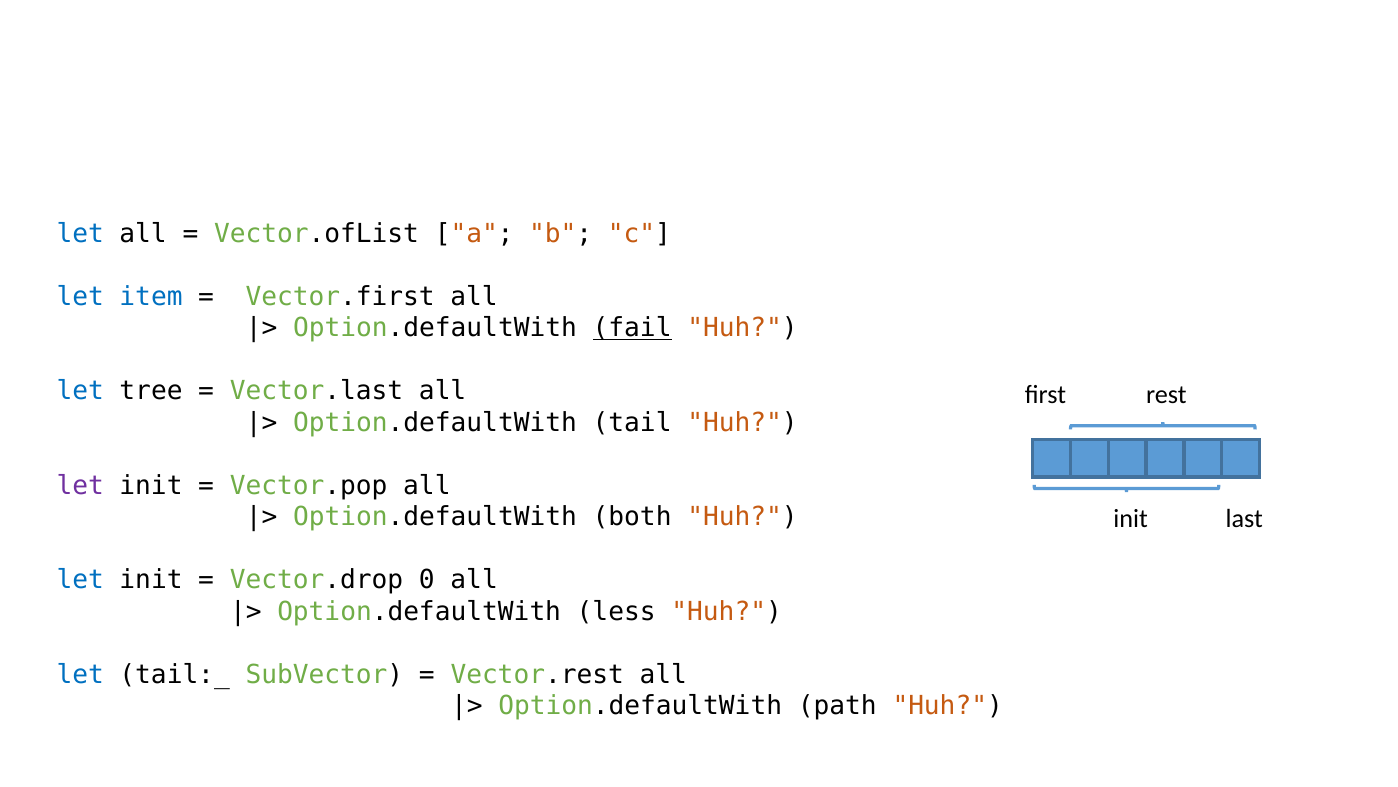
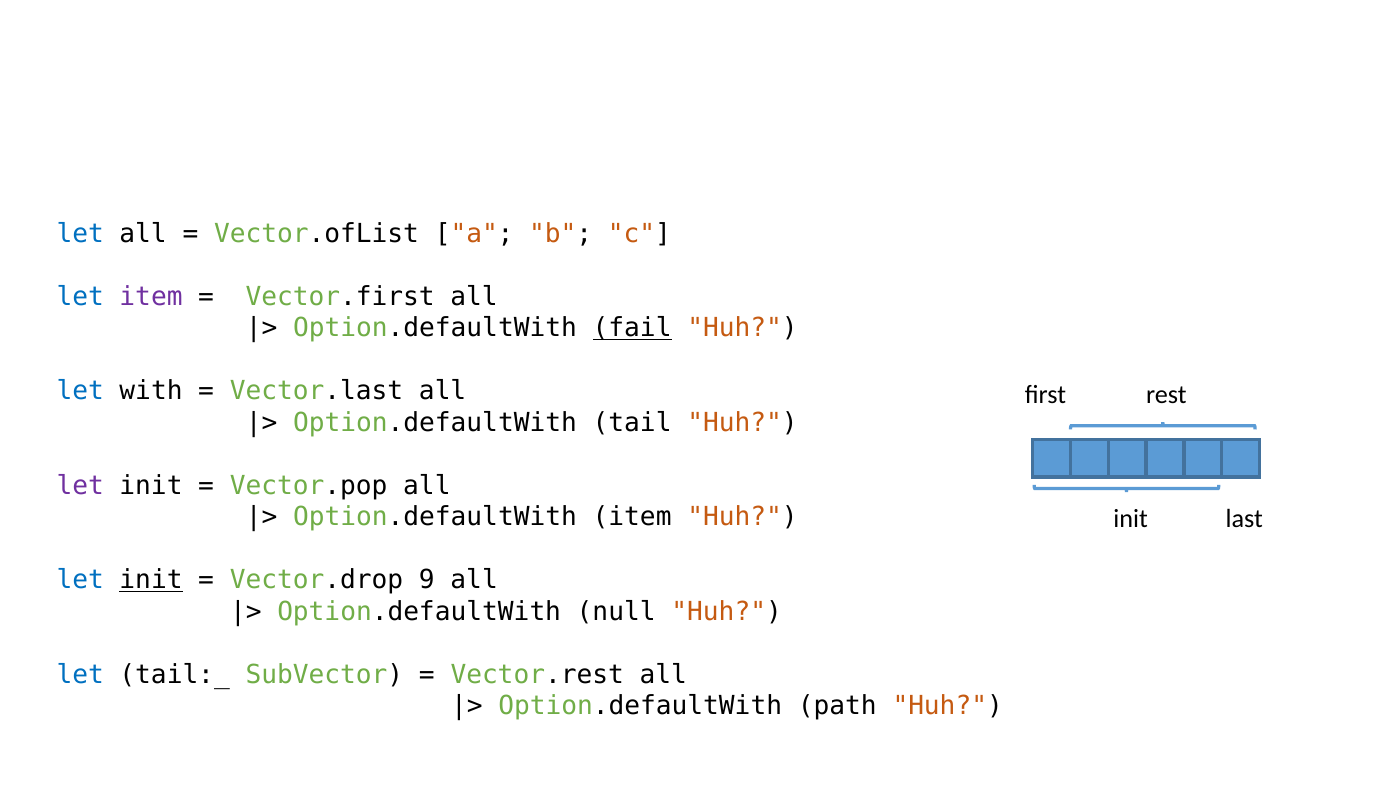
item at (151, 296) colour: blue -> purple
tree: tree -> with
Option.defaultWith both: both -> item
init at (151, 580) underline: none -> present
0: 0 -> 9
less: less -> null
